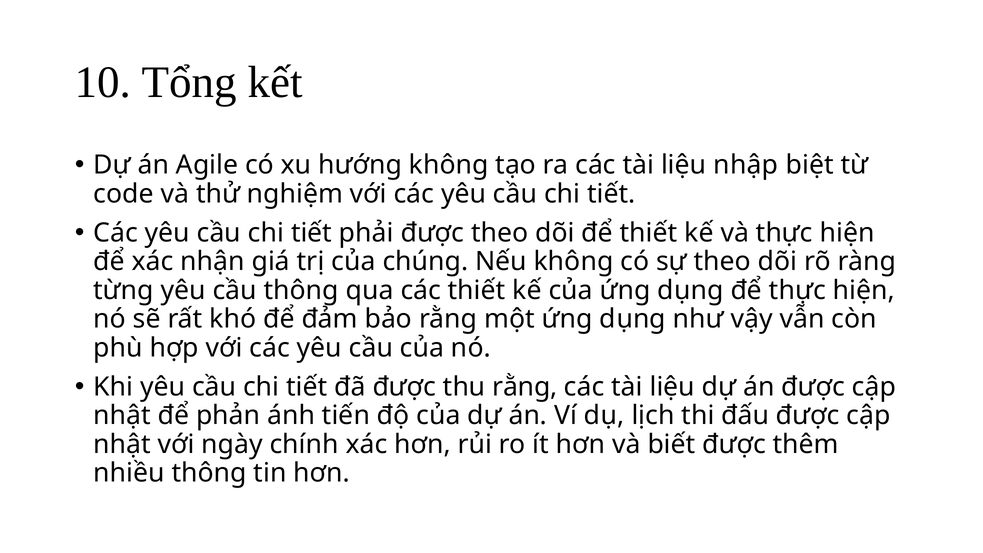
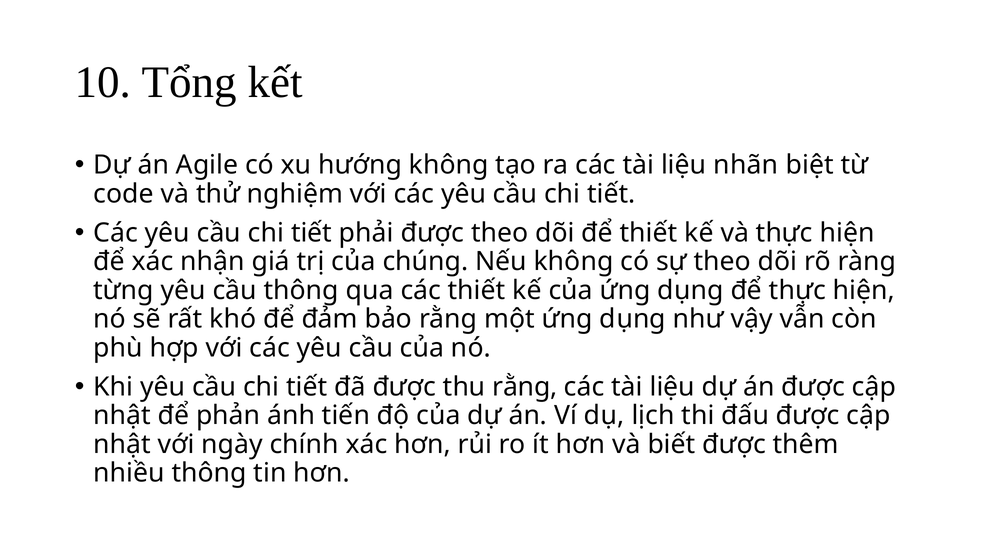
nhập: nhập -> nhãn
